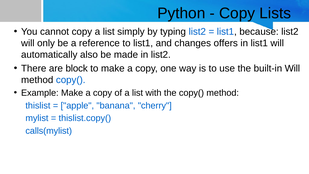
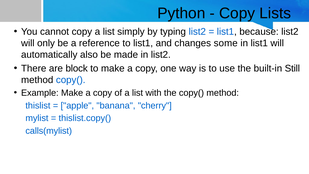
offers: offers -> some
built-in Will: Will -> Still
